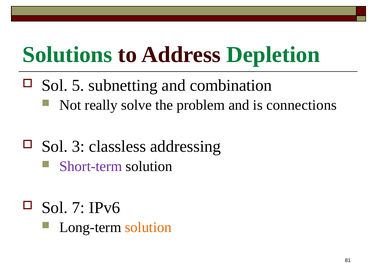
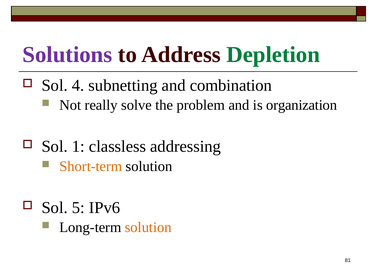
Solutions colour: green -> purple
5: 5 -> 4
connections: connections -> organization
3: 3 -> 1
Short-term colour: purple -> orange
7: 7 -> 5
